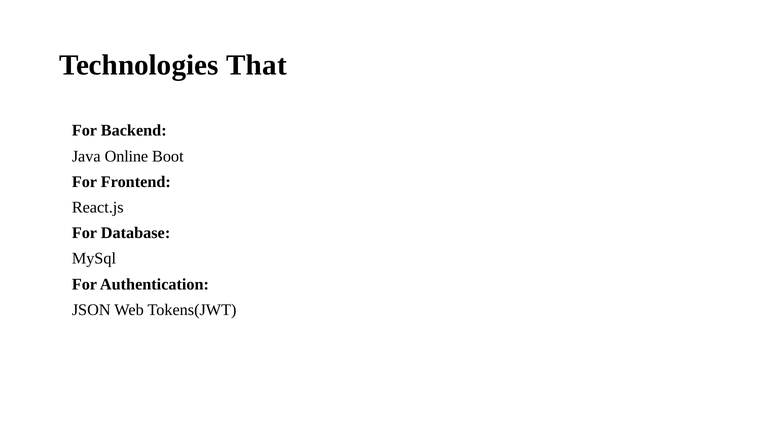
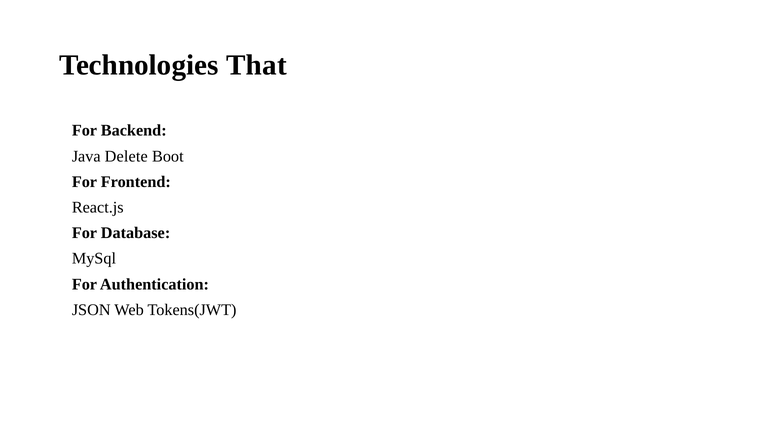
Online: Online -> Delete
